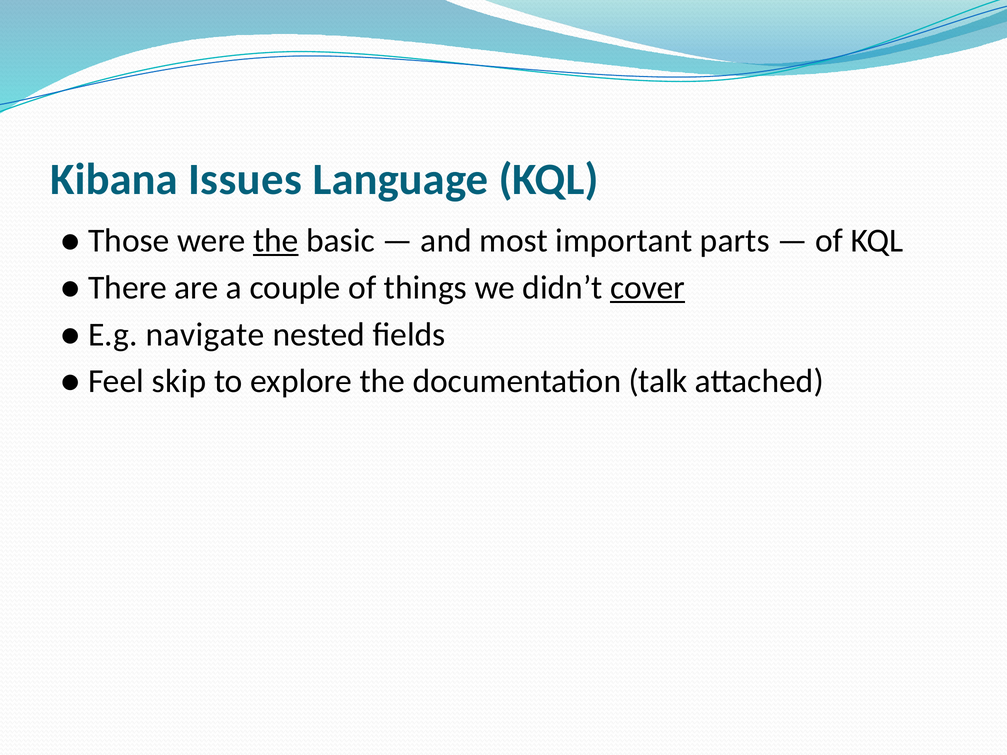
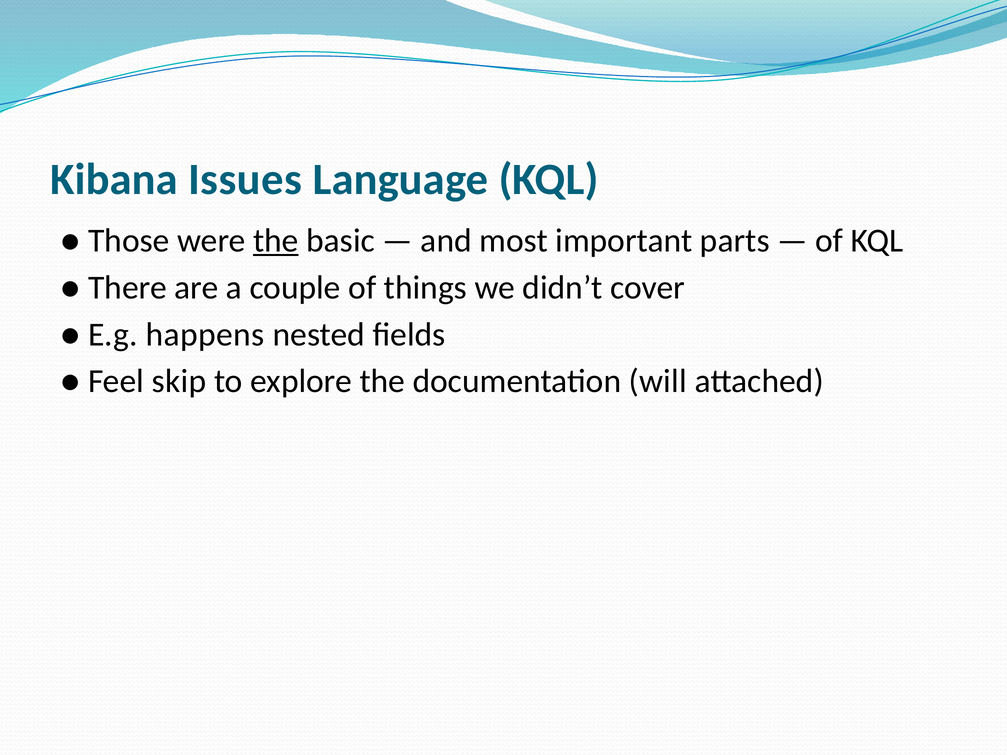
cover underline: present -> none
navigate: navigate -> happens
talk: talk -> will
